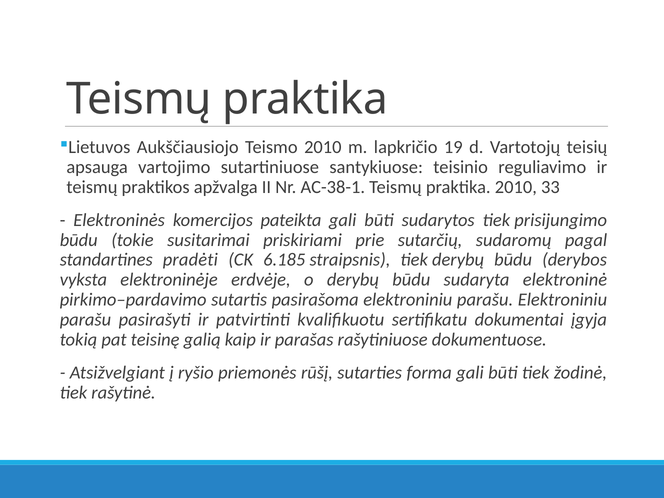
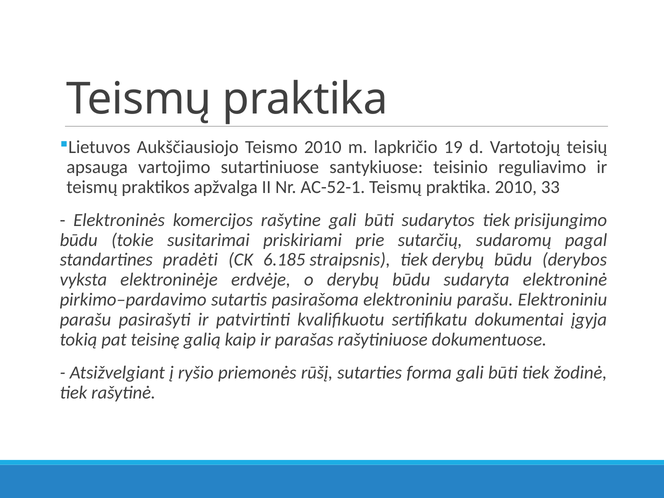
AC-38-1: AC-38-1 -> AC-52-1
pateikta: pateikta -> rašytine
